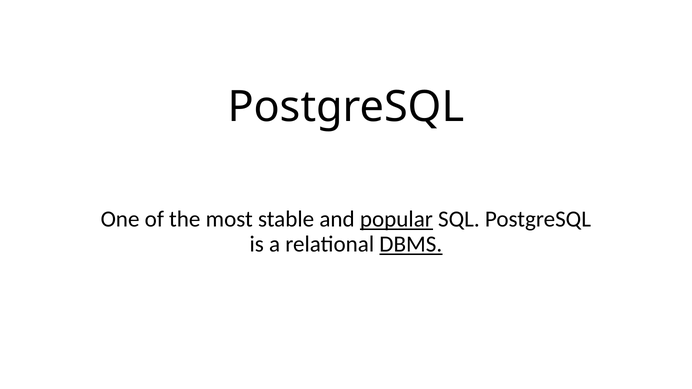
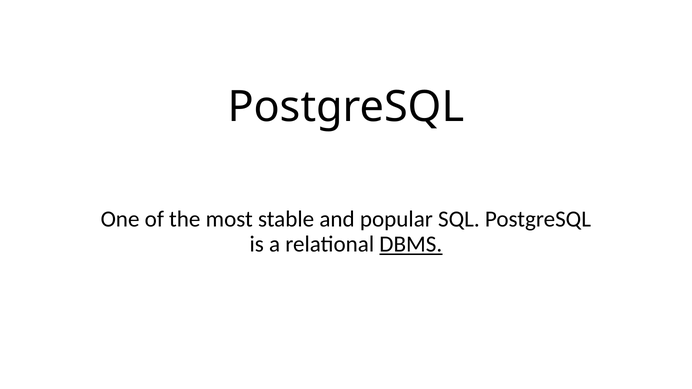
popular underline: present -> none
